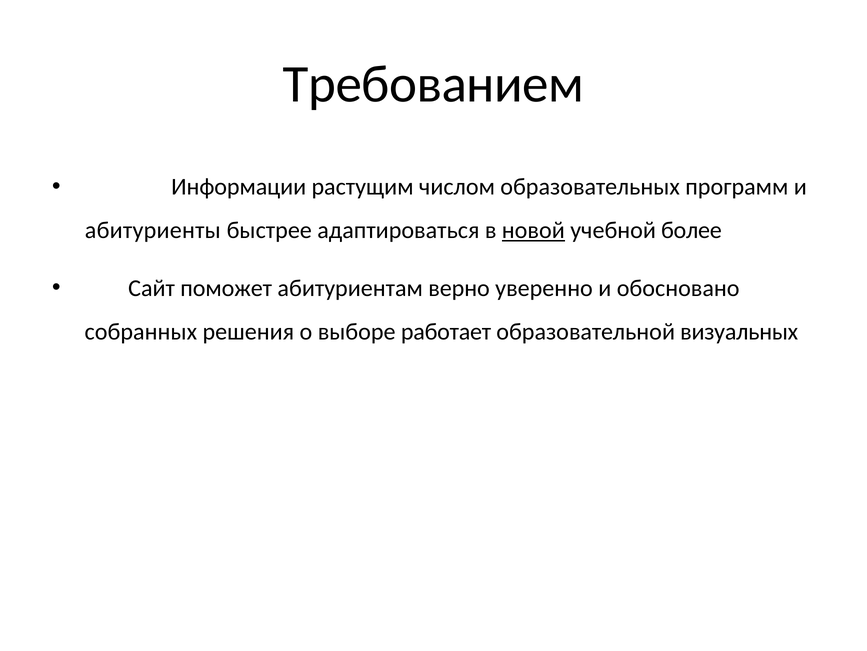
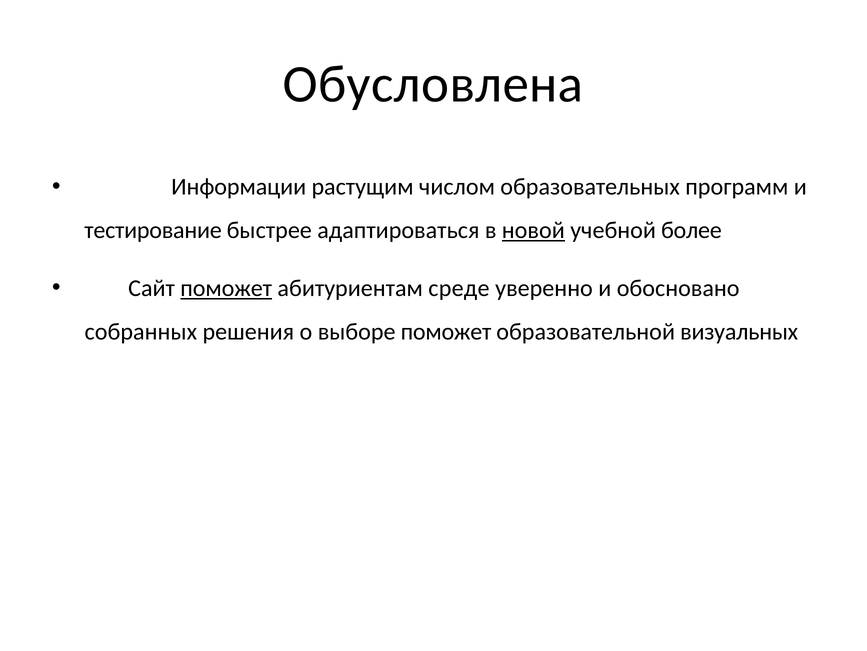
Требованием: Требованием -> Обусловлена
абитуриенты: абитуриенты -> тестирование
поможет at (226, 288) underline: none -> present
верно: верно -> среде
выборе работает: работает -> поможет
